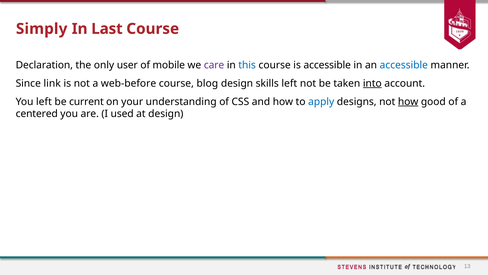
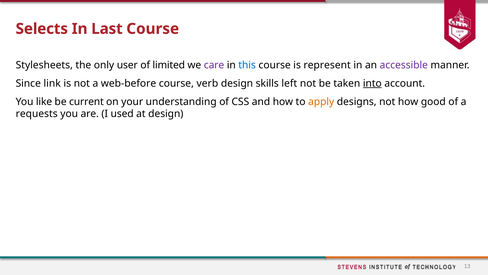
Simply: Simply -> Selects
Declaration: Declaration -> Stylesheets
mobile: mobile -> limited
is accessible: accessible -> represent
accessible at (404, 65) colour: blue -> purple
blog: blog -> verb
You left: left -> like
apply colour: blue -> orange
how at (408, 102) underline: present -> none
centered: centered -> requests
